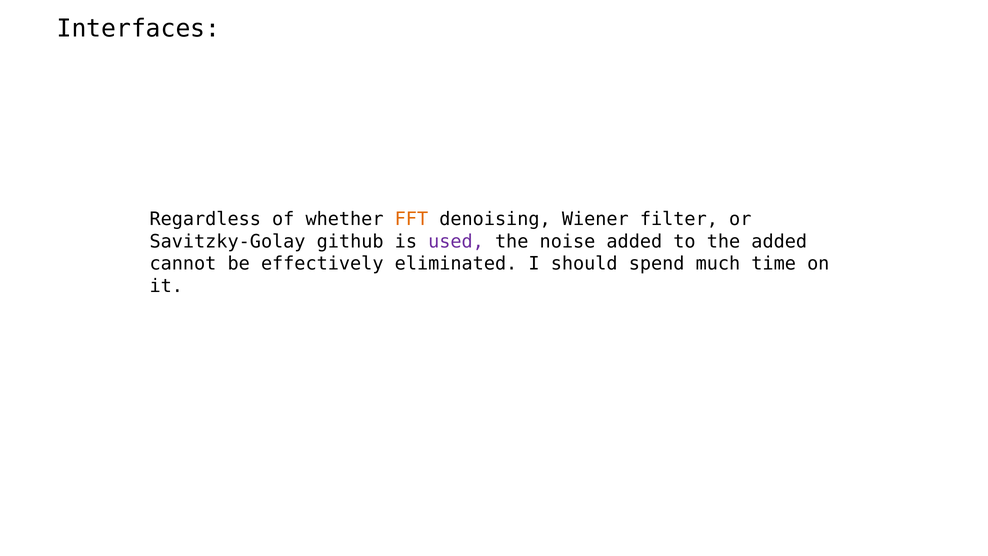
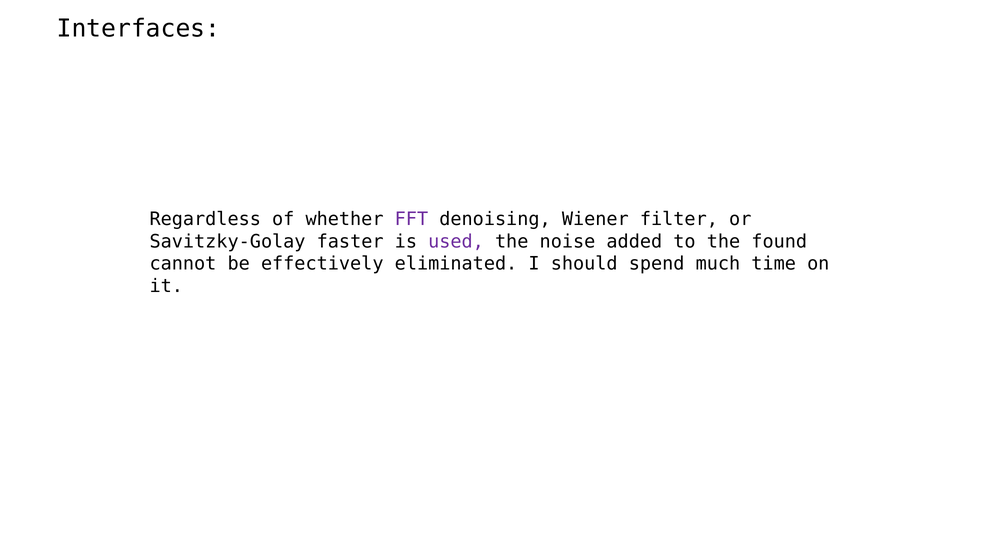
FFT colour: orange -> purple
github: github -> faster
the added: added -> found
